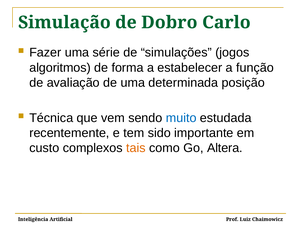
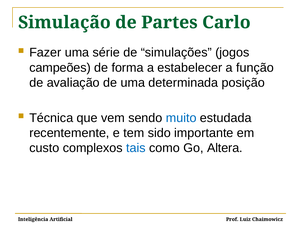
Dobro: Dobro -> Partes
algoritmos: algoritmos -> campeões
tais colour: orange -> blue
